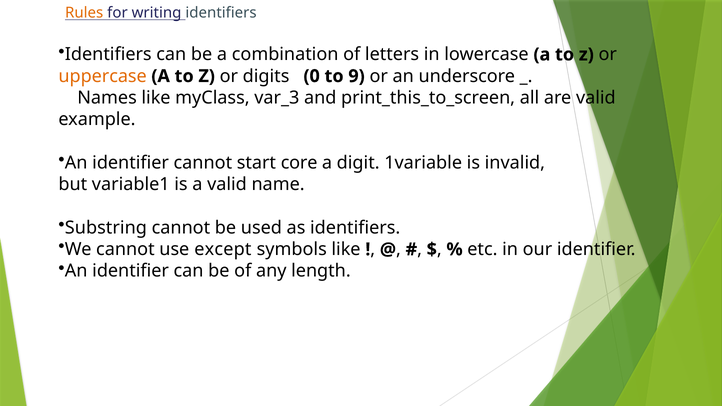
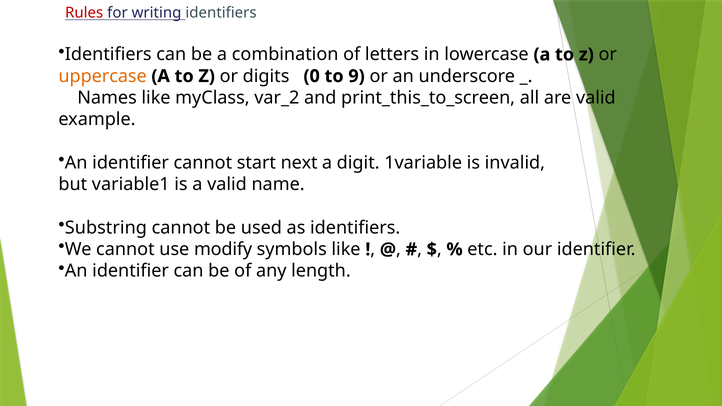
Rules colour: orange -> red
var_3: var_3 -> var_2
core: core -> next
except: except -> modify
